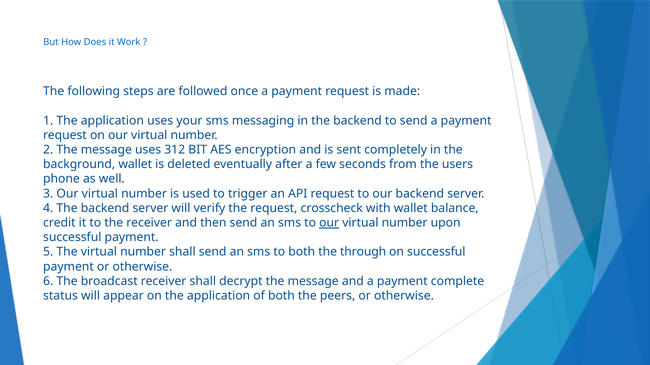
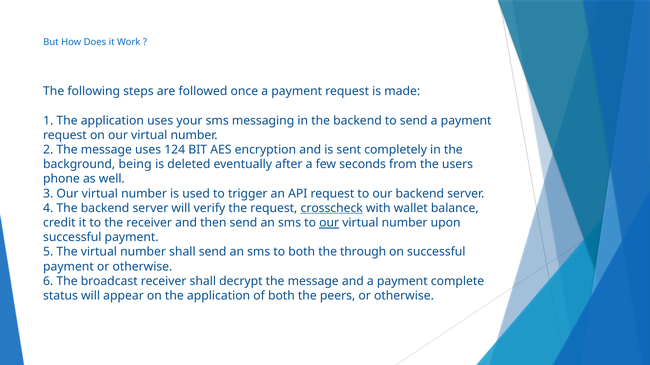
312: 312 -> 124
background wallet: wallet -> being
crosscheck underline: none -> present
